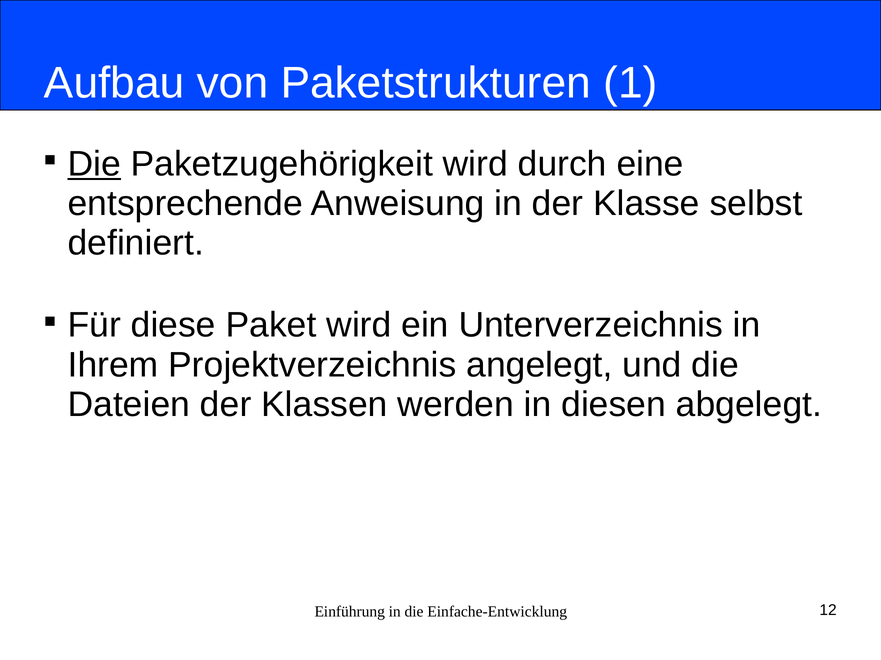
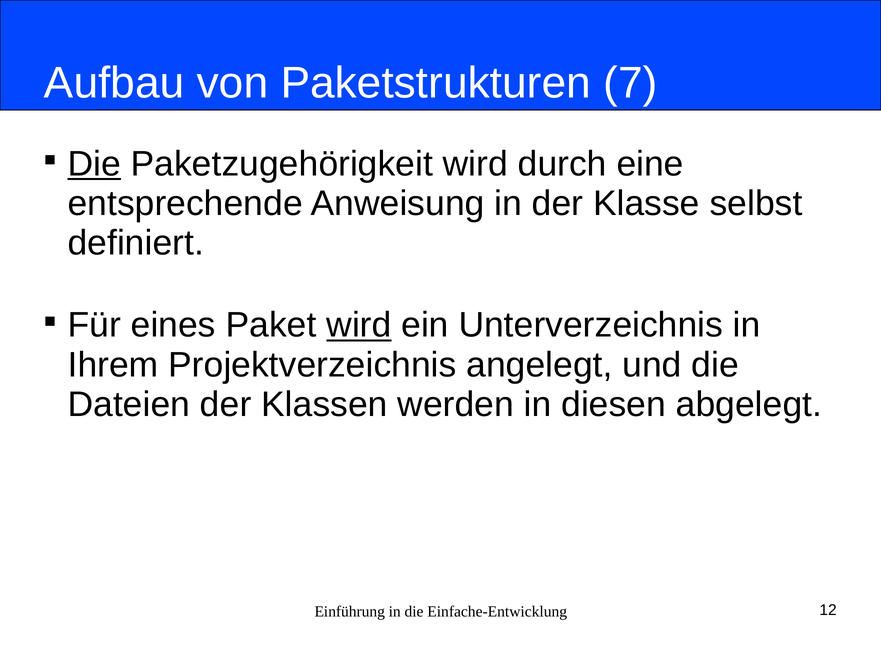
1: 1 -> 7
diese: diese -> eines
wird at (359, 326) underline: none -> present
